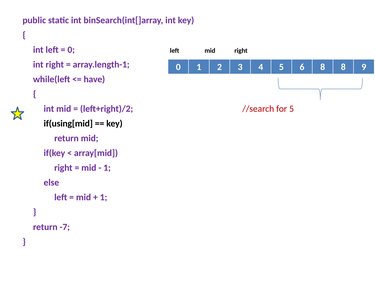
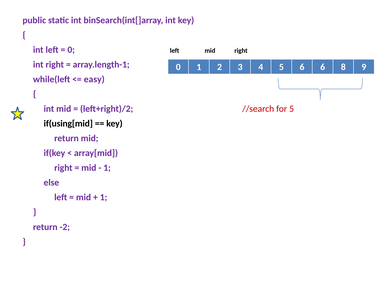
6 8: 8 -> 6
have: have -> easy
-7: -7 -> -2
